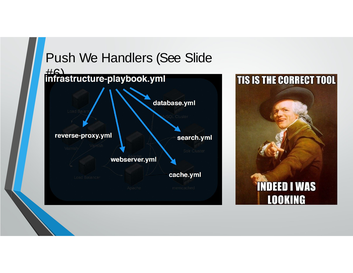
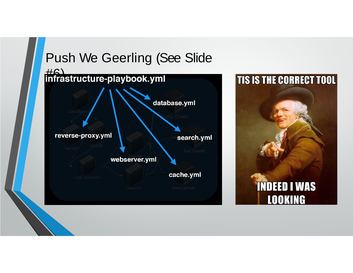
Handlers: Handlers -> Geerling
